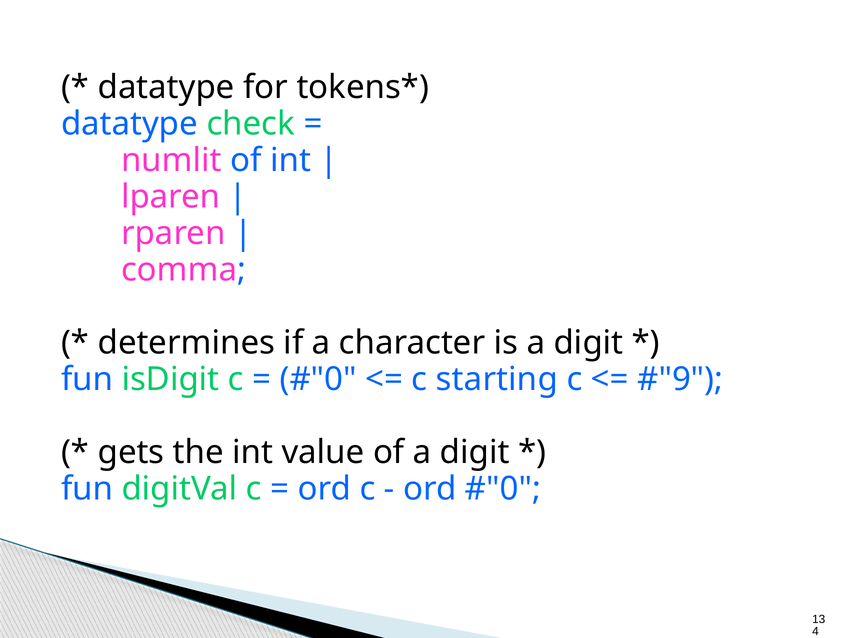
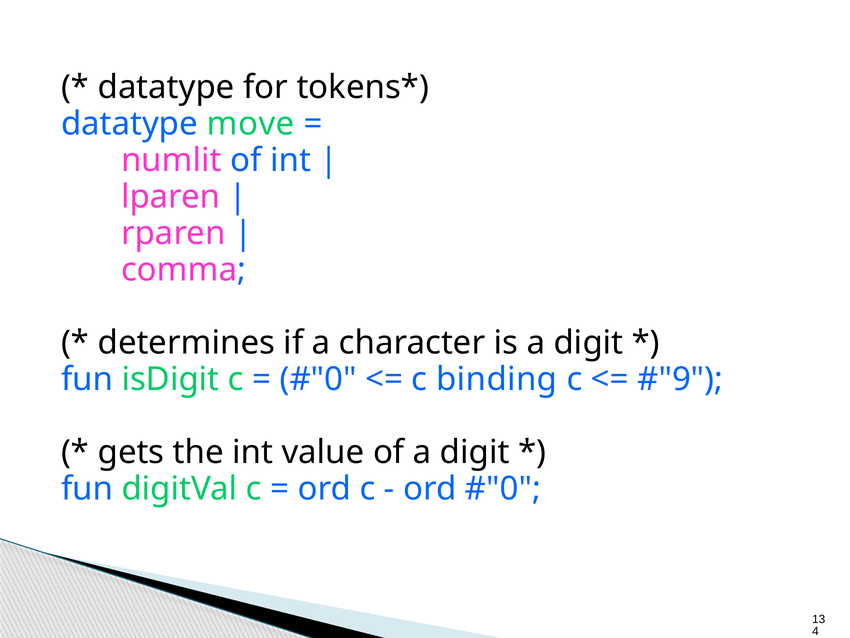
check: check -> move
starting: starting -> binding
